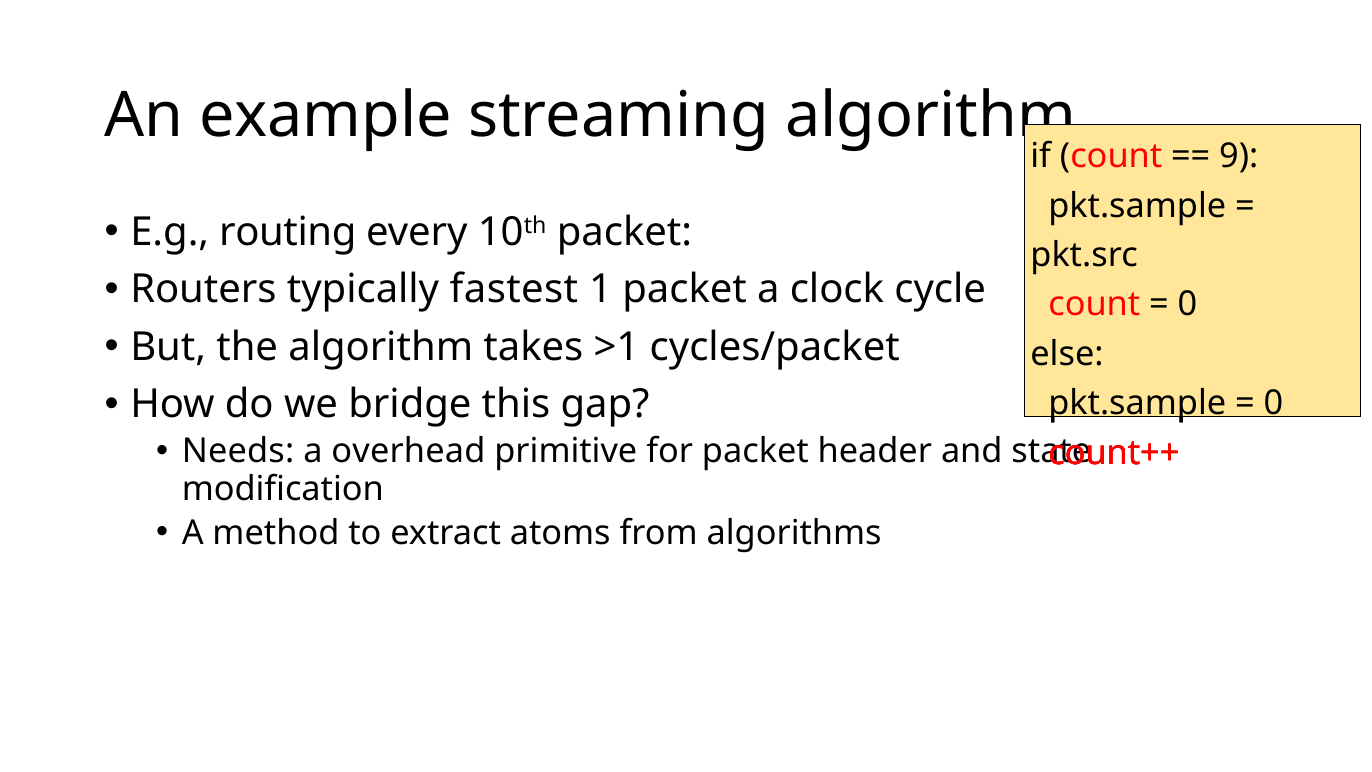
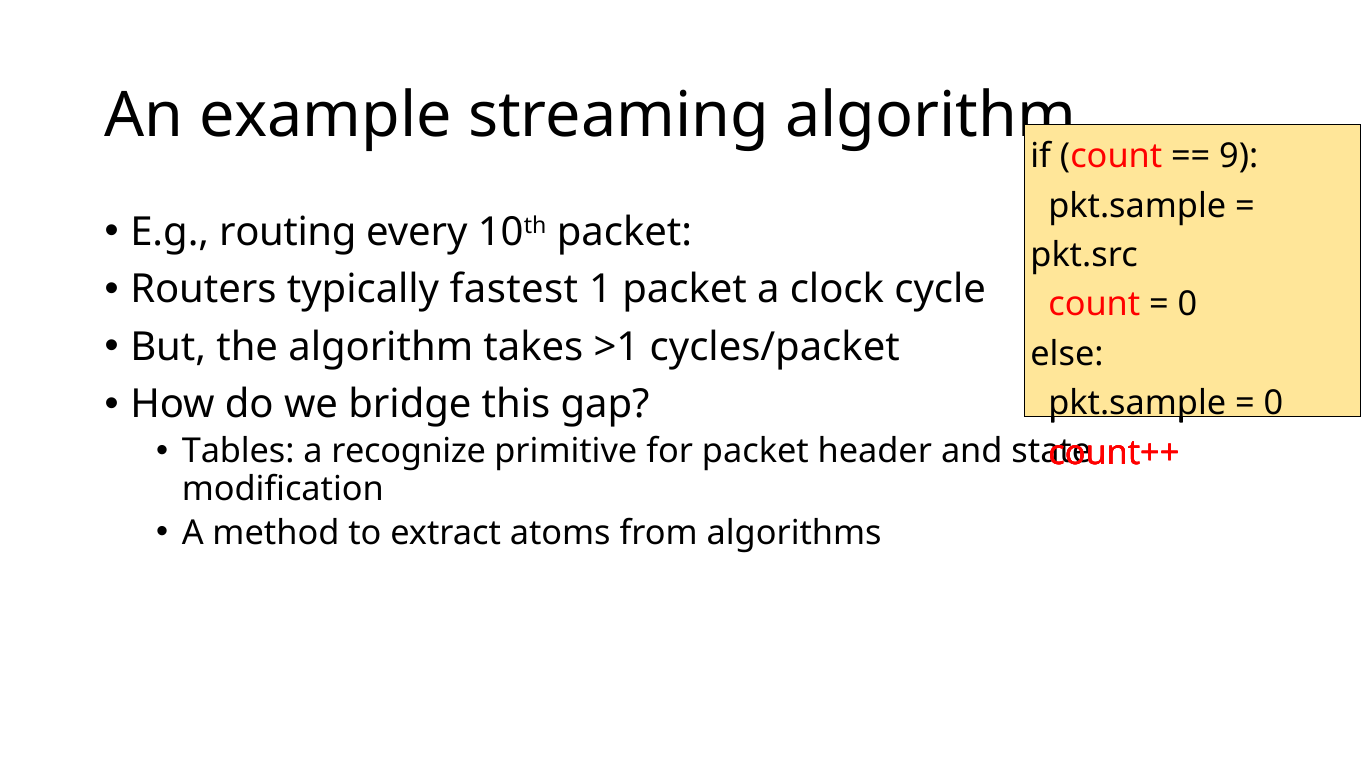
Needs: Needs -> Tables
overhead: overhead -> recognize
